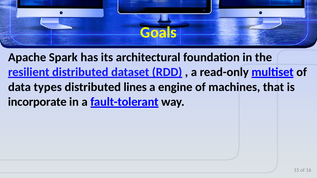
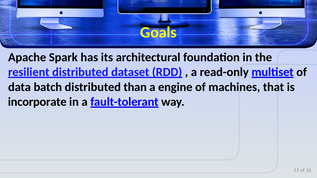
types: types -> batch
lines: lines -> than
